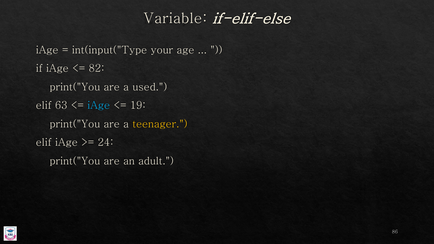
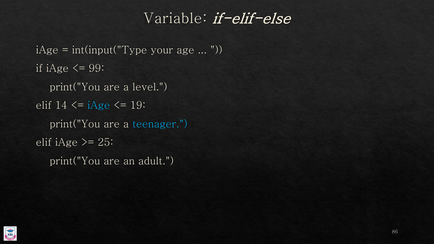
82: 82 -> 99
used: used -> level
63: 63 -> 14
teenager colour: yellow -> light blue
24: 24 -> 25
